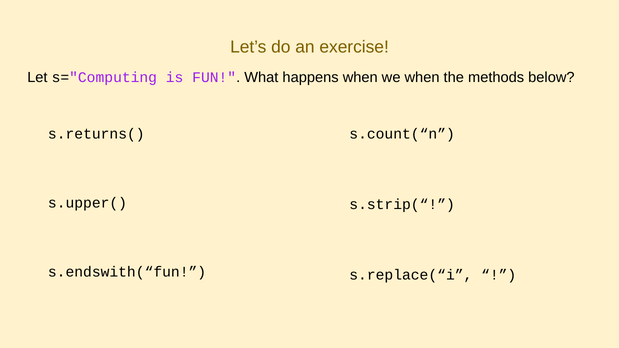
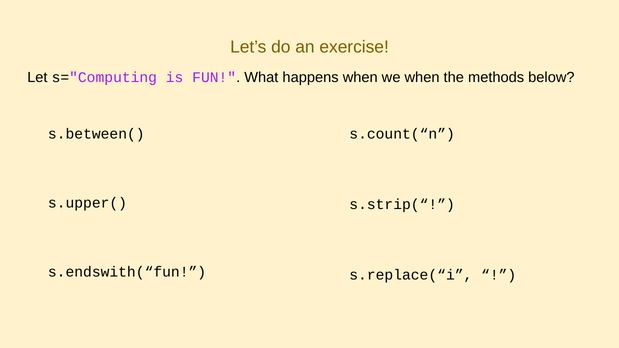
s.returns(: s.returns( -> s.between(
